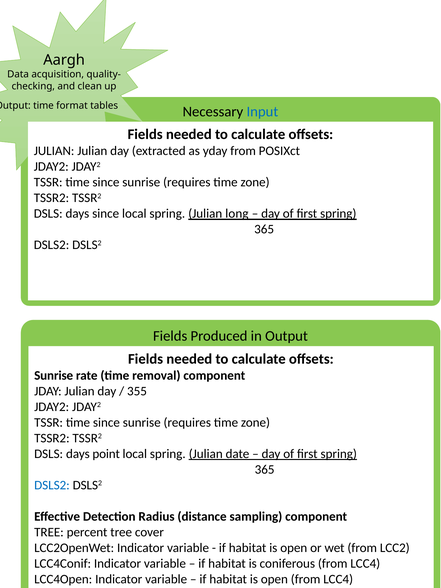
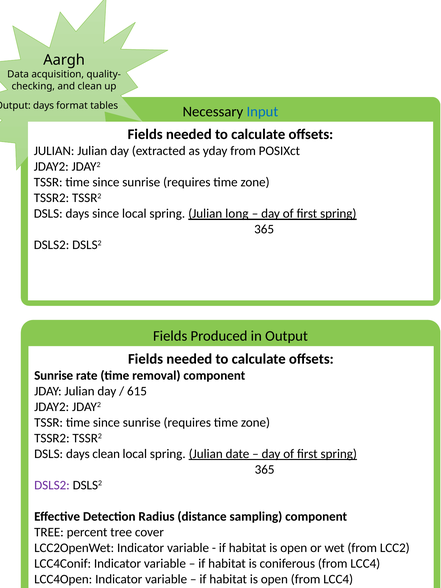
time at (43, 106): time -> days
355: 355 -> 615
days point: point -> clean
DSLS2 at (52, 485) colour: blue -> purple
